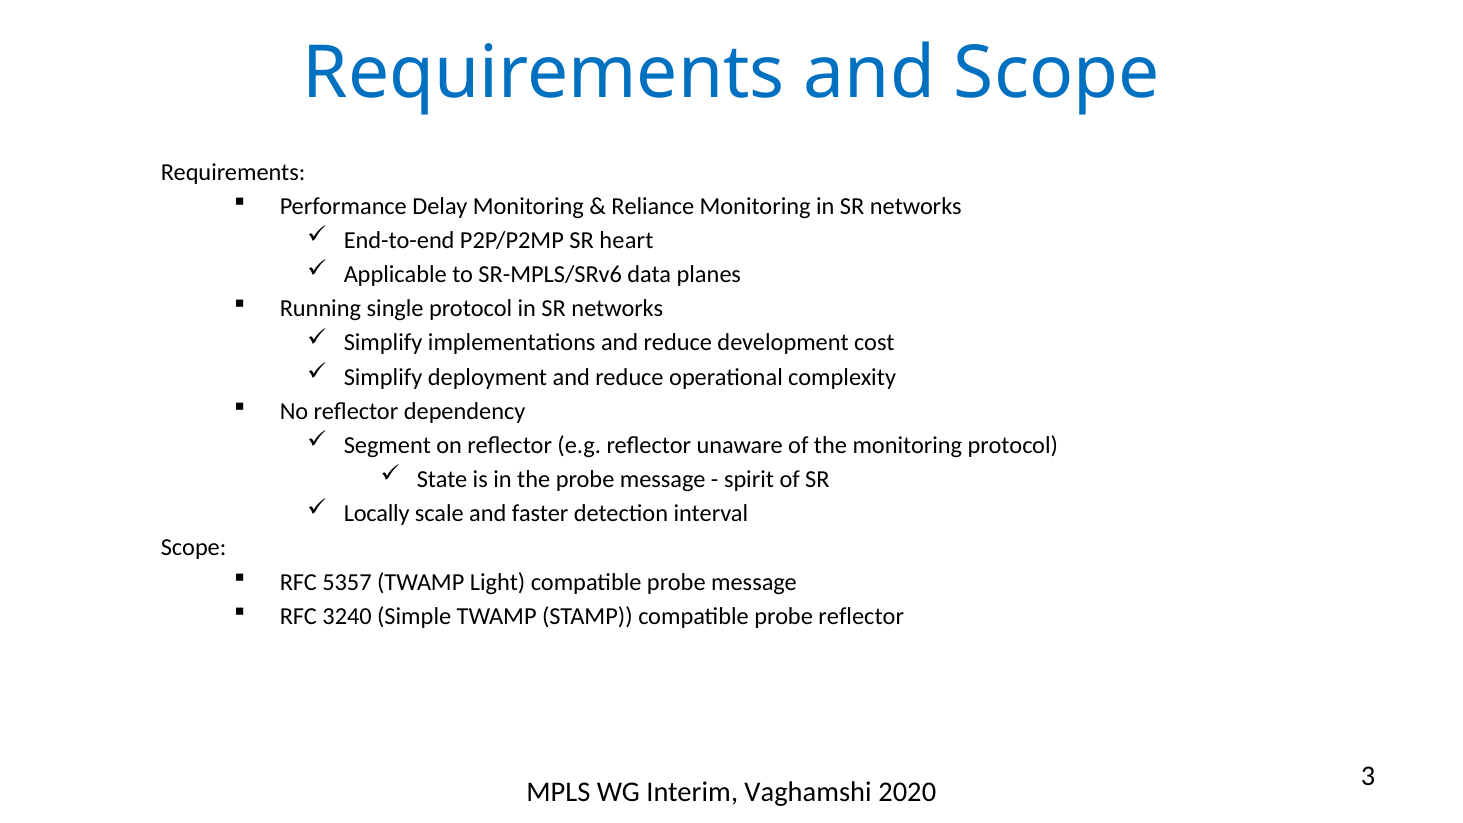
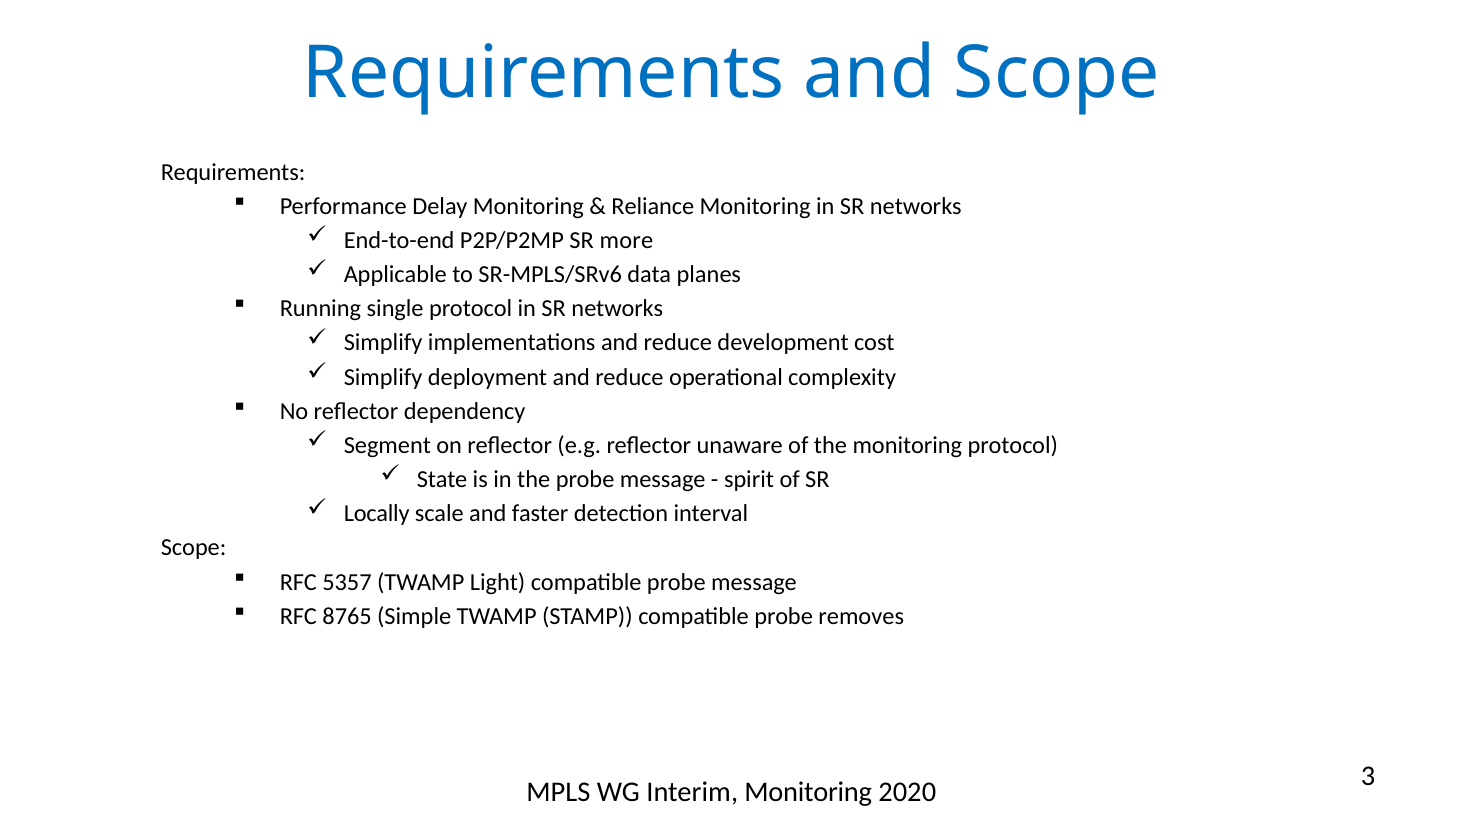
heart: heart -> more
3240: 3240 -> 8765
probe reflector: reflector -> removes
Interim Vaghamshi: Vaghamshi -> Monitoring
